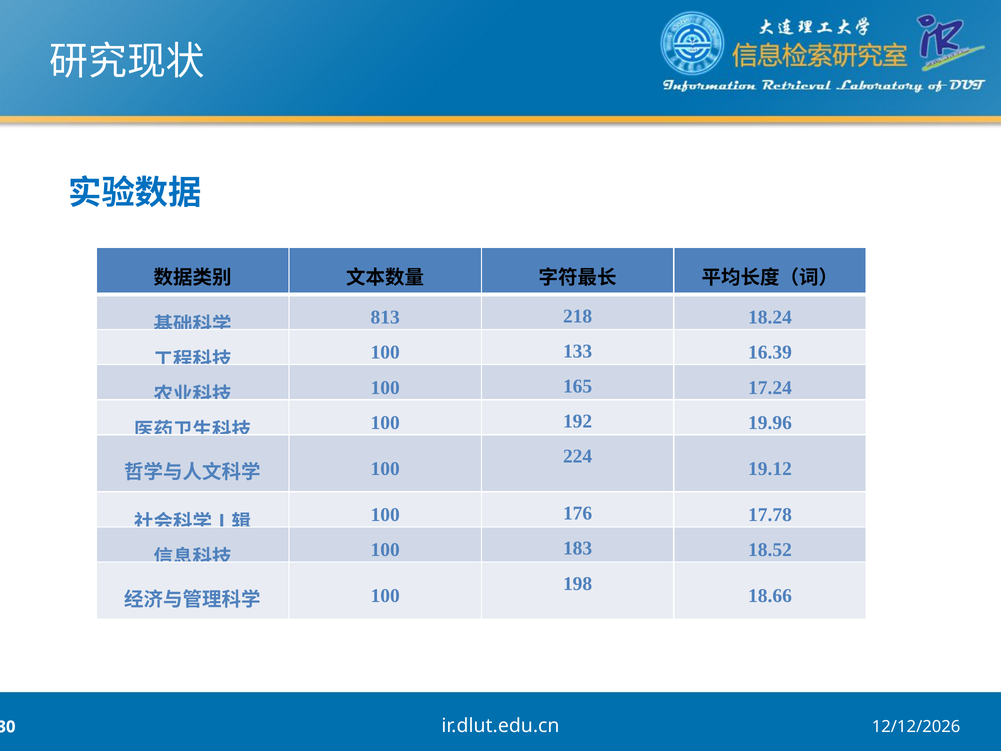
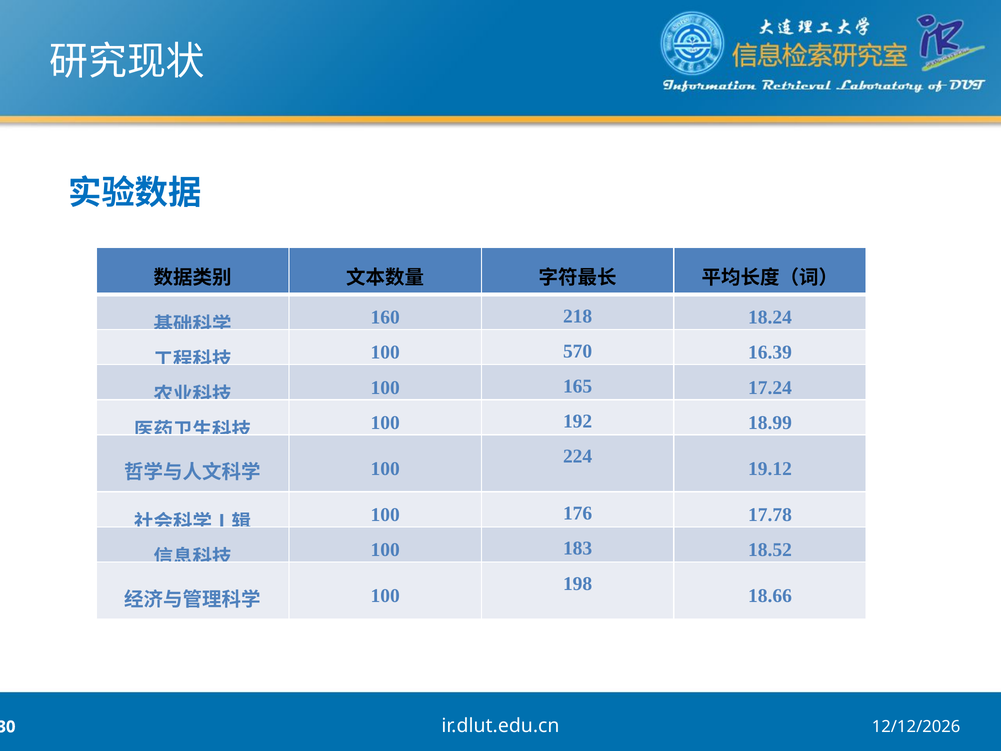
813: 813 -> 160
133: 133 -> 570
19.96: 19.96 -> 18.99
